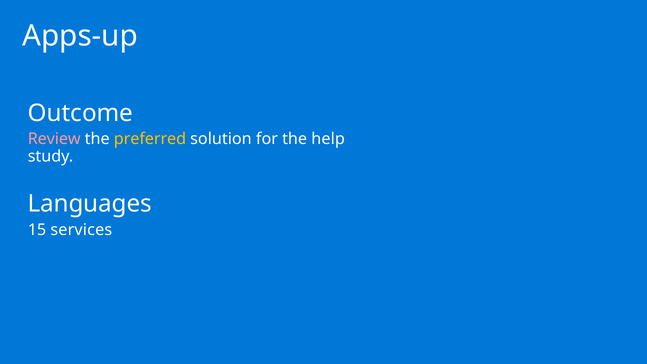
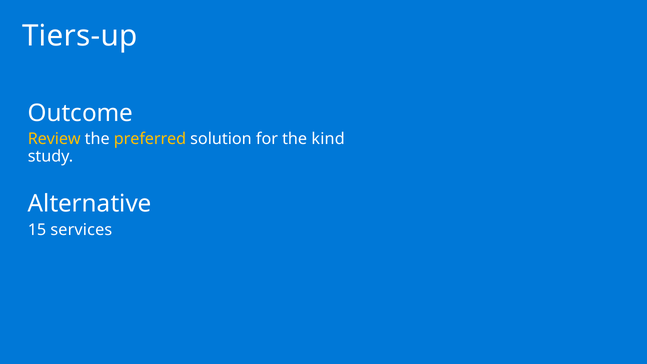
Apps-up: Apps-up -> Tiers-up
Review colour: pink -> yellow
help: help -> kind
Languages: Languages -> Alternative
